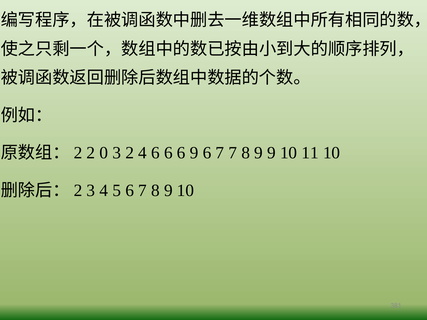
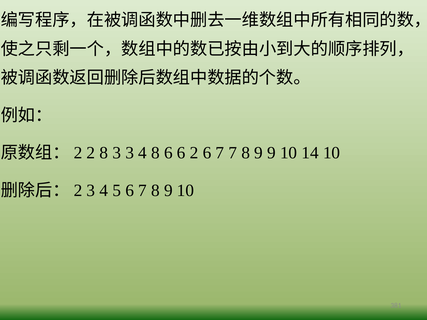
2 0: 0 -> 8
3 2: 2 -> 3
4 6: 6 -> 8
6 9: 9 -> 2
11: 11 -> 14
